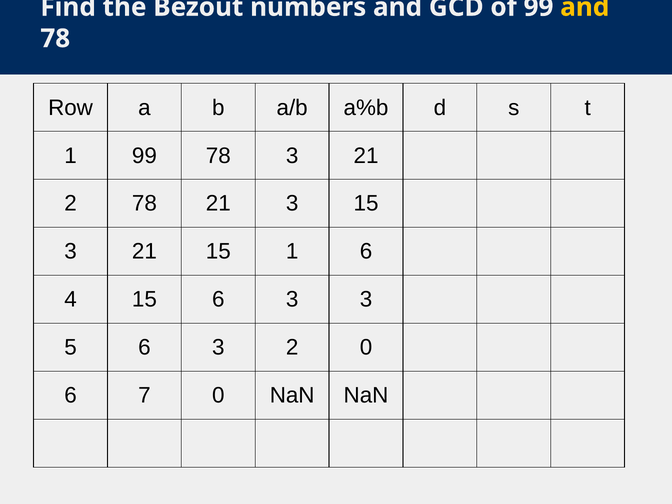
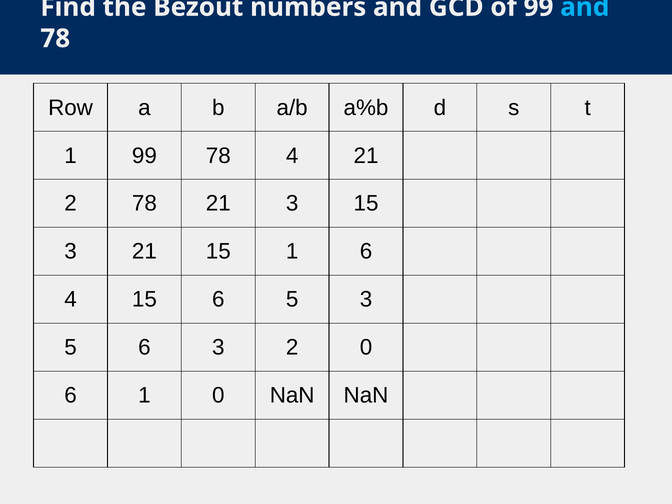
and at (585, 7) colour: yellow -> light blue
78 3: 3 -> 4
15 6 3: 3 -> 5
6 7: 7 -> 1
